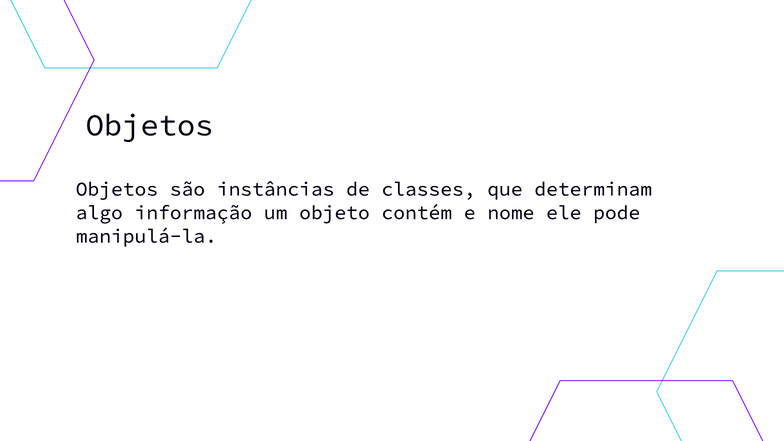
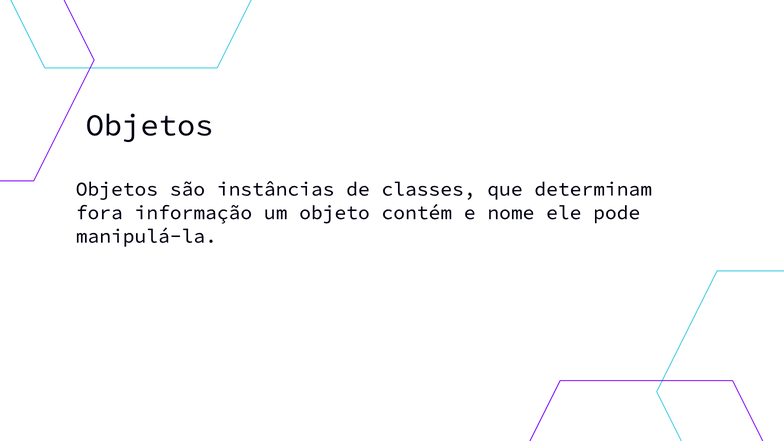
algo: algo -> fora
